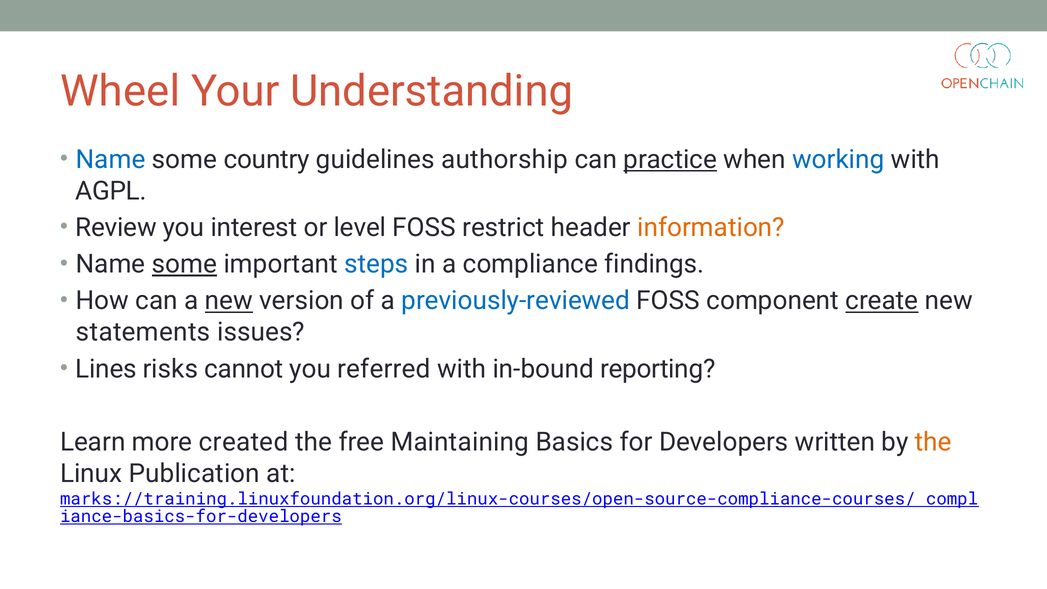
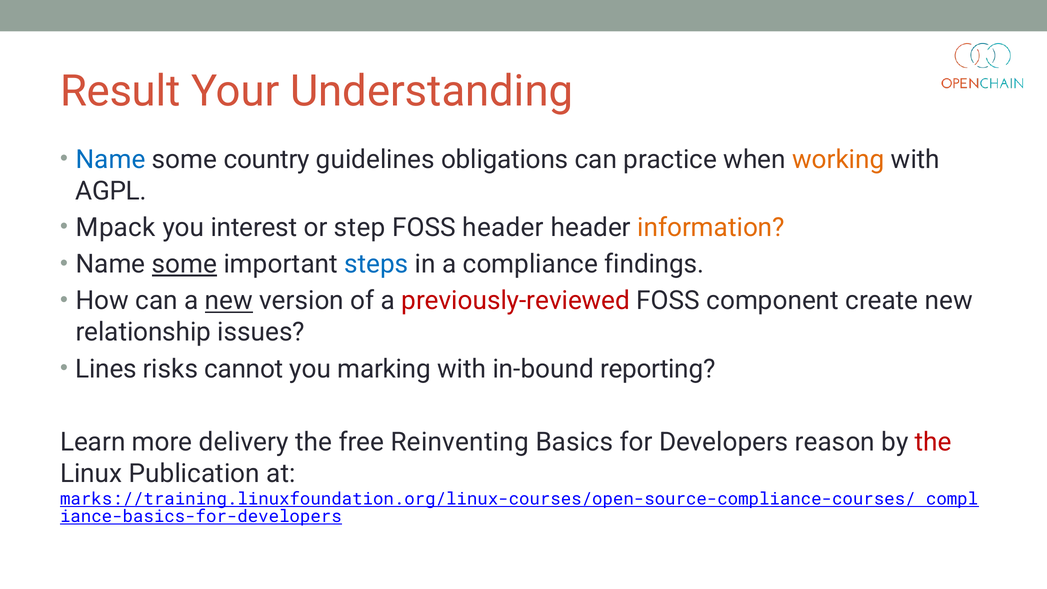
Wheel: Wheel -> Result
authorship: authorship -> obligations
practice underline: present -> none
working colour: blue -> orange
Review: Review -> Mpack
level: level -> step
FOSS restrict: restrict -> header
previously-reviewed colour: blue -> red
create underline: present -> none
statements: statements -> relationship
referred: referred -> marking
created: created -> delivery
Maintaining: Maintaining -> Reinventing
written: written -> reason
the at (933, 442) colour: orange -> red
